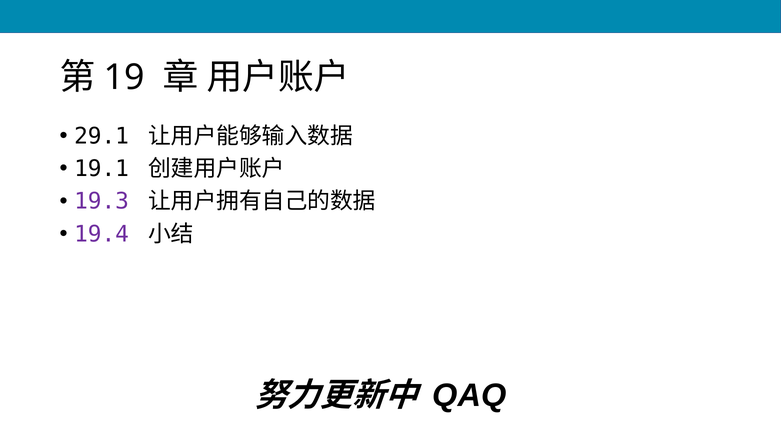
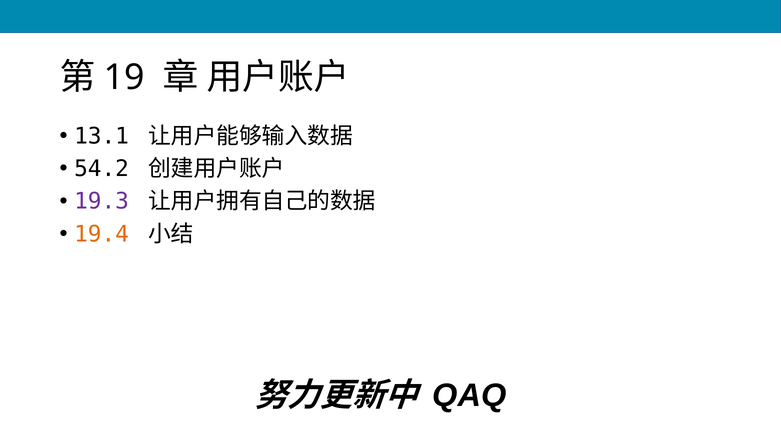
29.1: 29.1 -> 13.1
19.1: 19.1 -> 54.2
19.4 colour: purple -> orange
